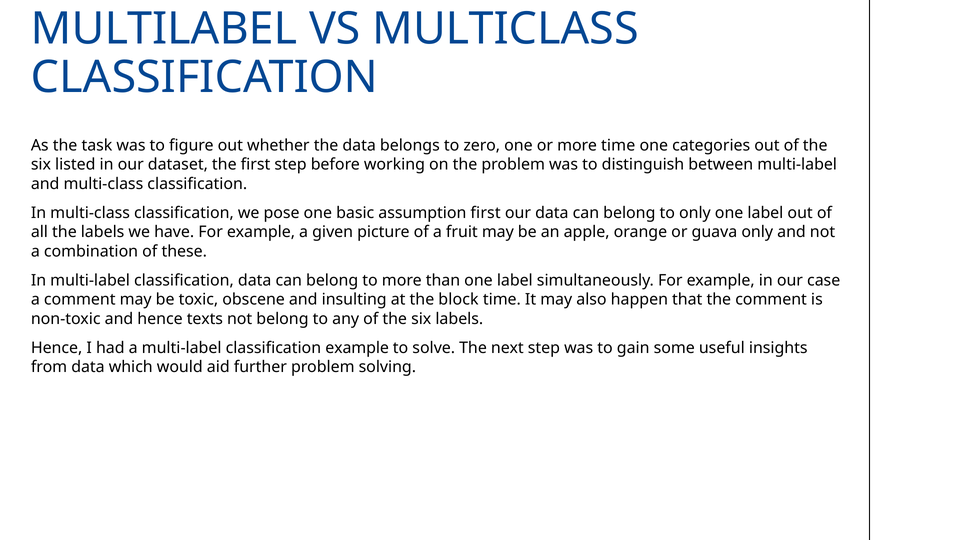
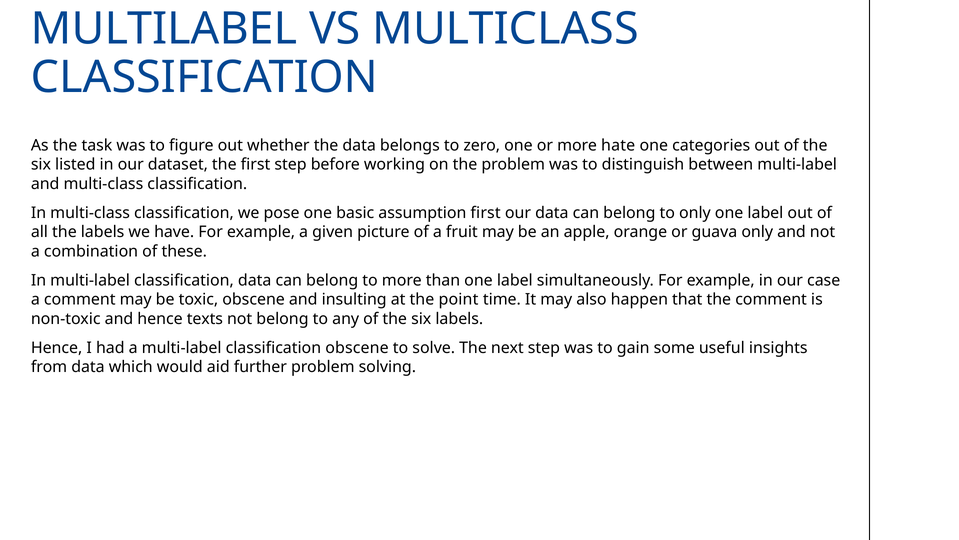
more time: time -> hate
block: block -> point
classification example: example -> obscene
